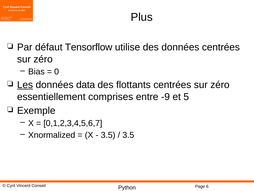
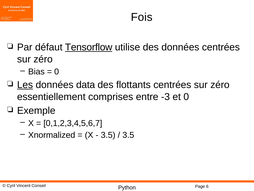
Plus: Plus -> Fois
Tensorflow underline: none -> present
-9: -9 -> -3
et 5: 5 -> 0
